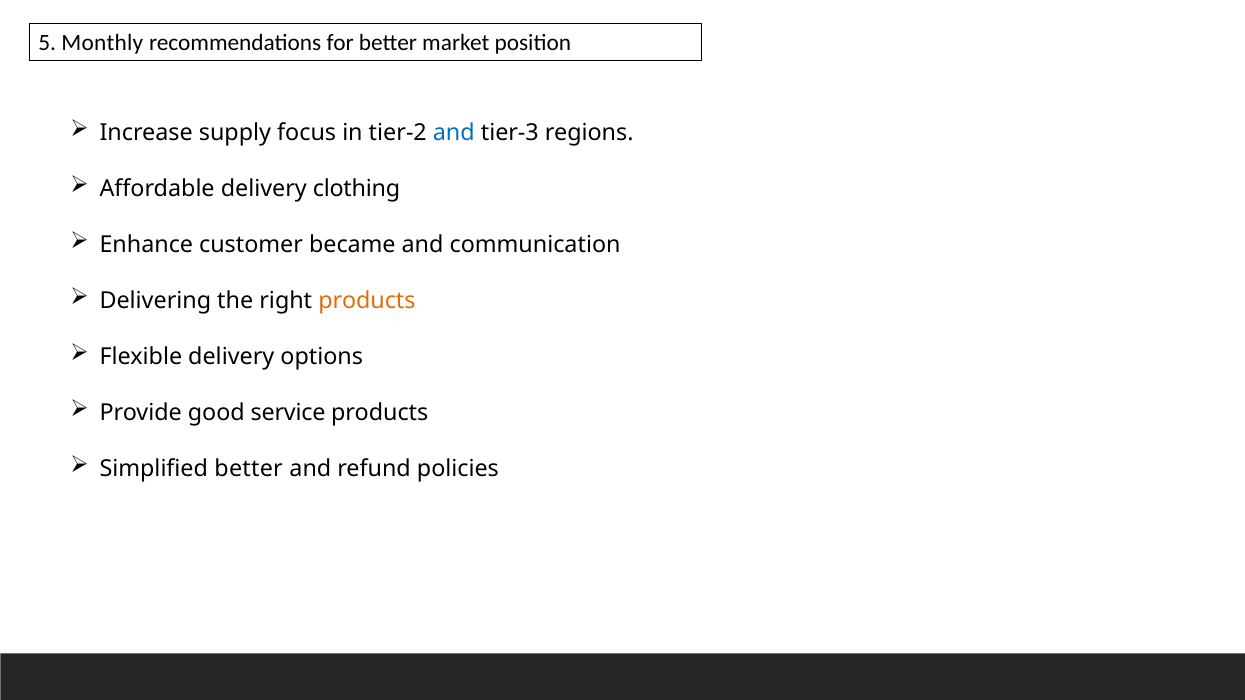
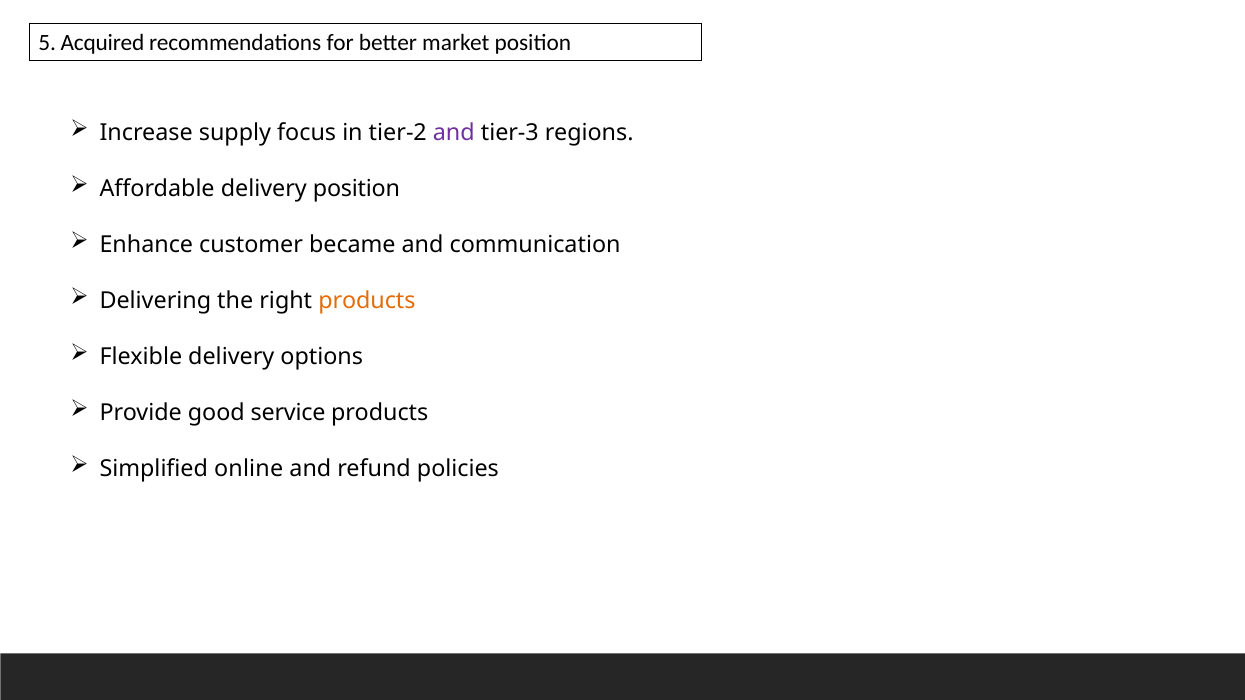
Monthly: Monthly -> Acquired
and at (454, 133) colour: blue -> purple
delivery clothing: clothing -> position
Simplified better: better -> online
